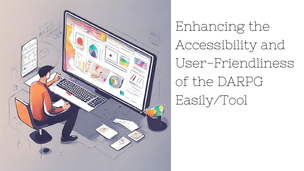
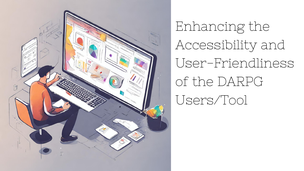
Easily/Tool: Easily/Tool -> Users/Tool
